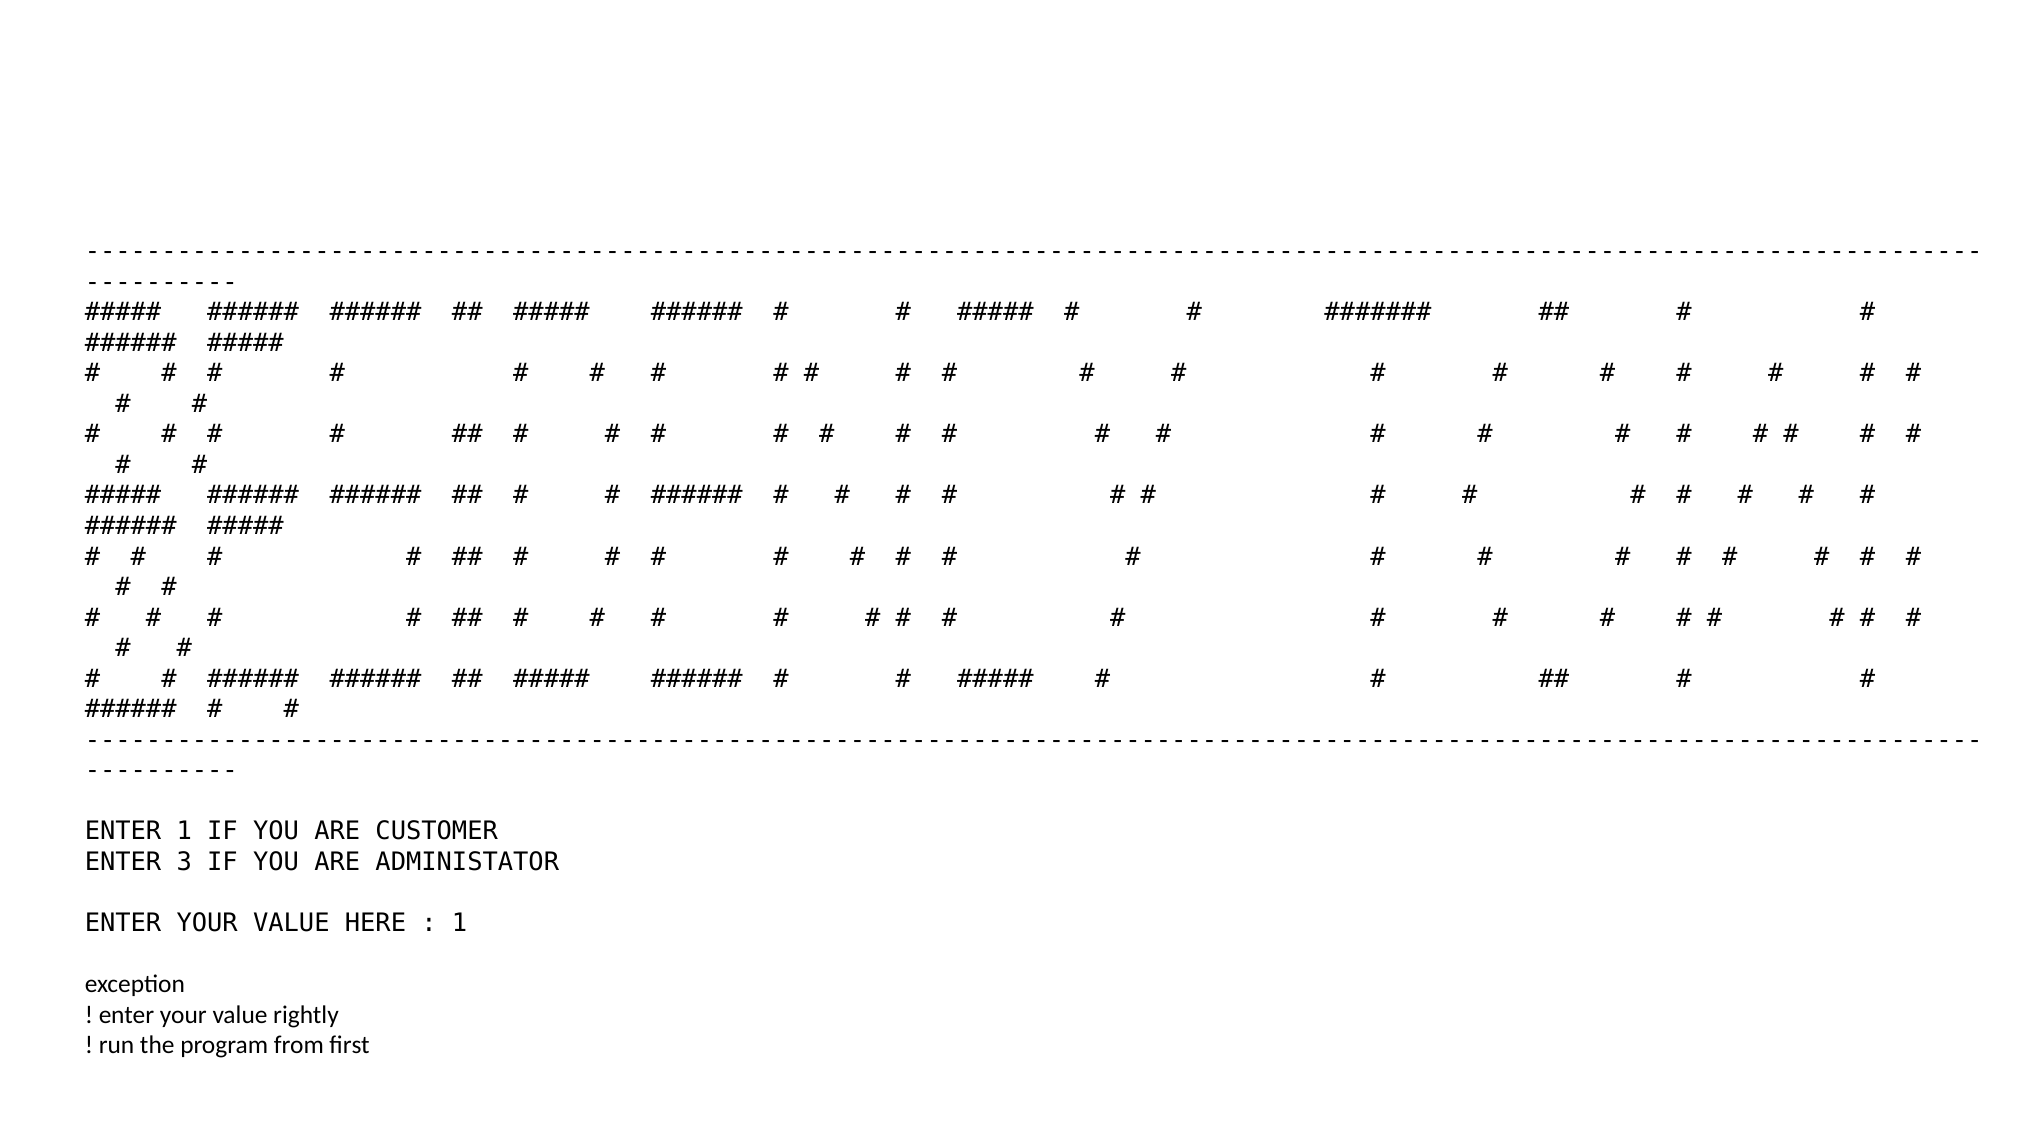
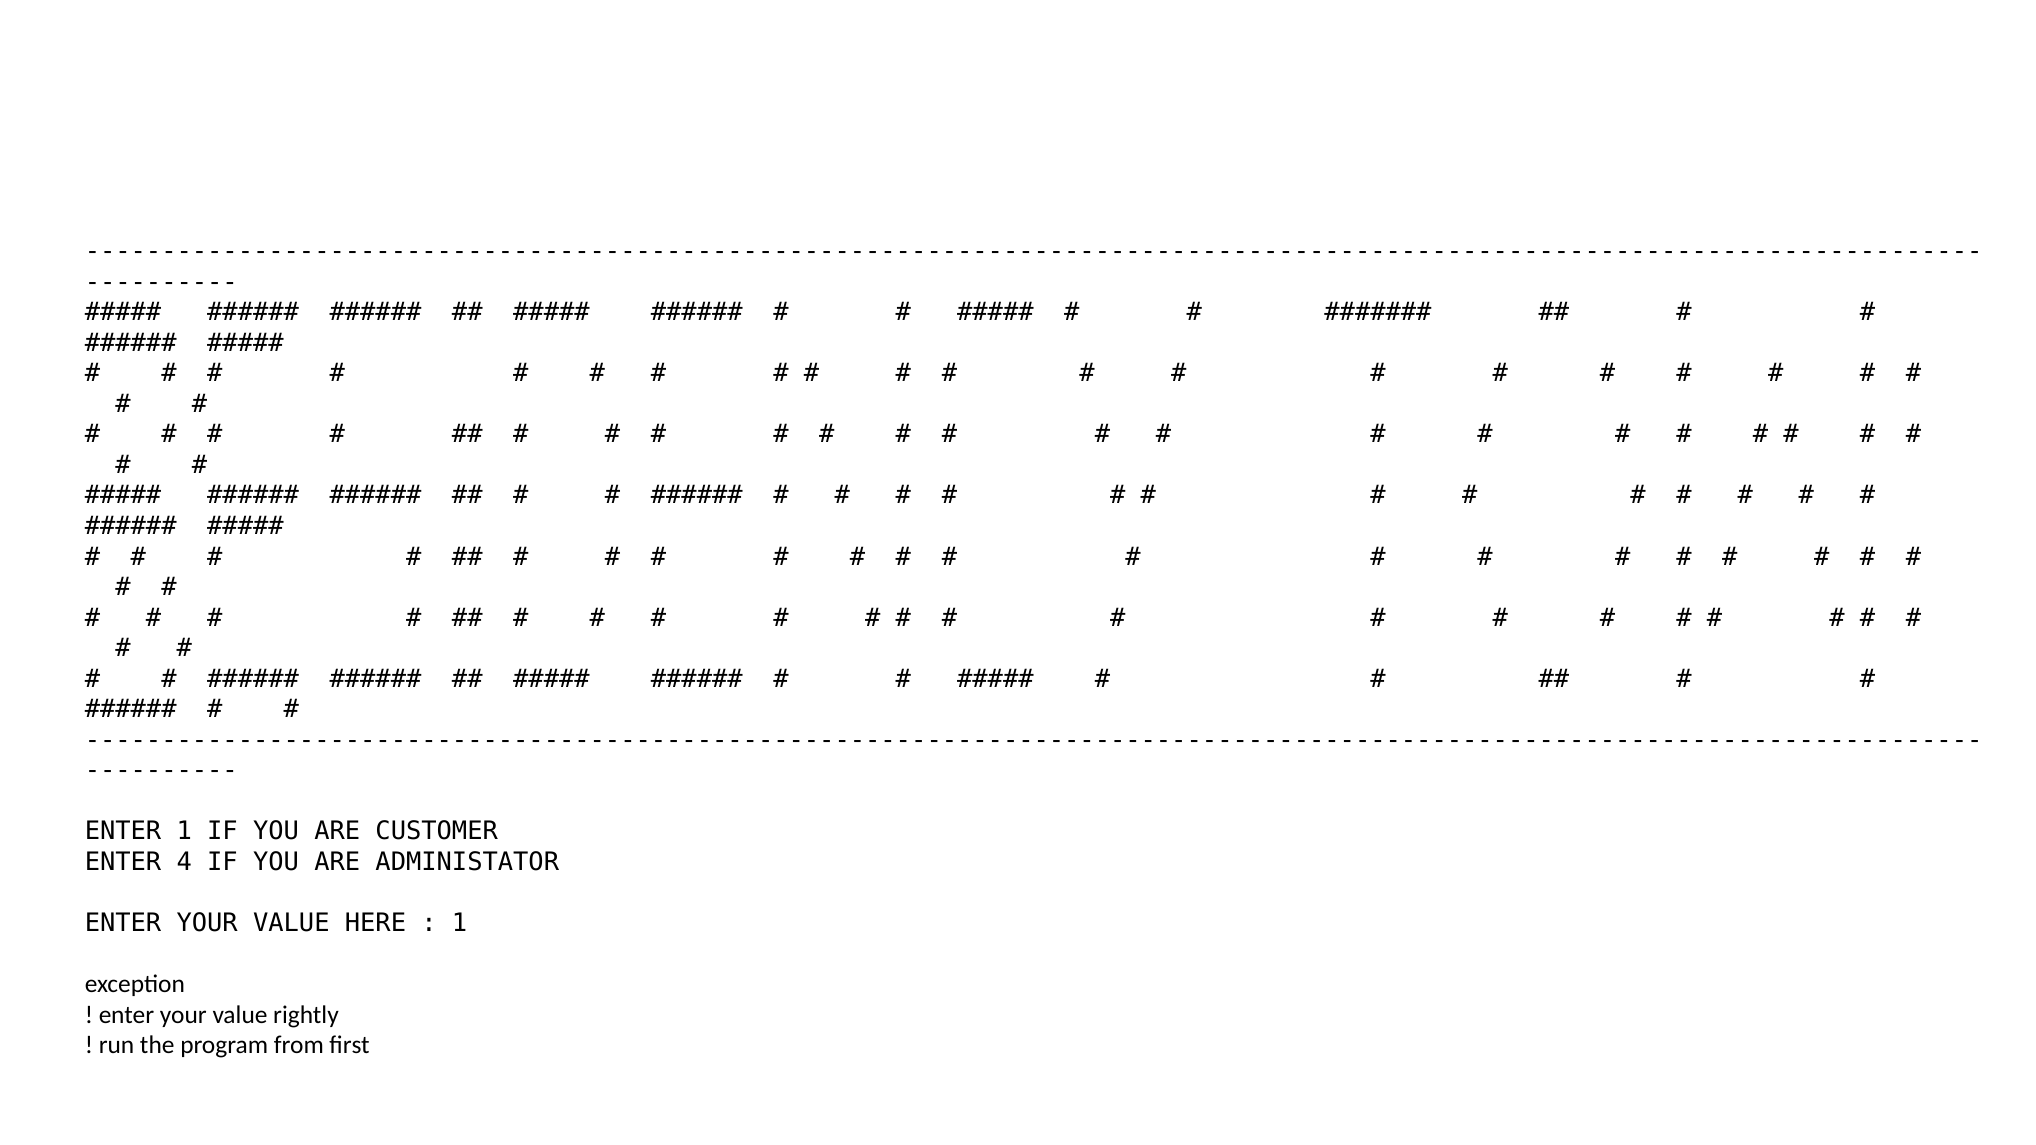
3: 3 -> 4
